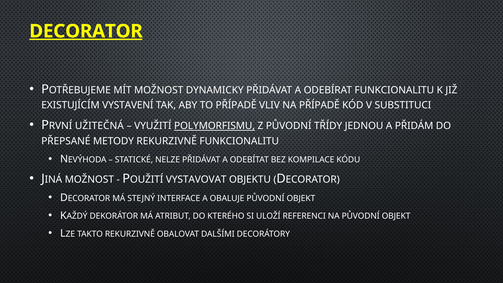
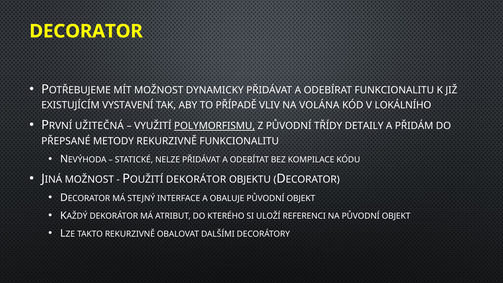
DECORATOR underline: present -> none
NA PŘÍPADĚ: PŘÍPADĚ -> VOLÁNA
SUBSTITUCI: SUBSTITUCI -> LOKÁLNÍHO
JEDNOU: JEDNOU -> DETAILY
VYSTAVOVAT at (196, 180): VYSTAVOVAT -> DEKORÁTOR
